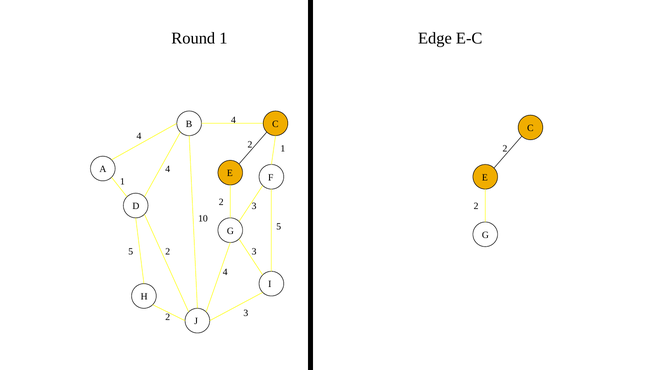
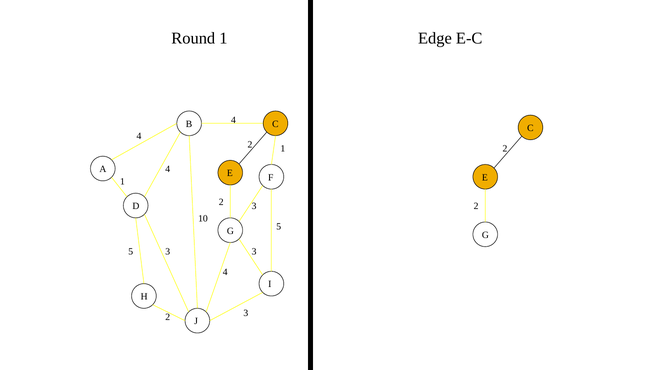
2 at (168, 251): 2 -> 3
